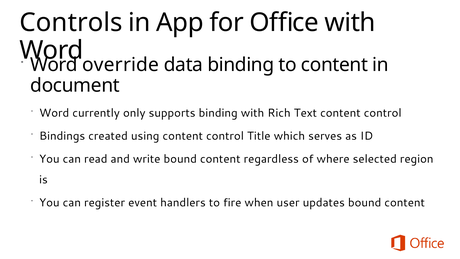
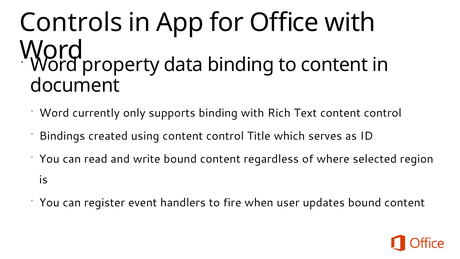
override: override -> property
